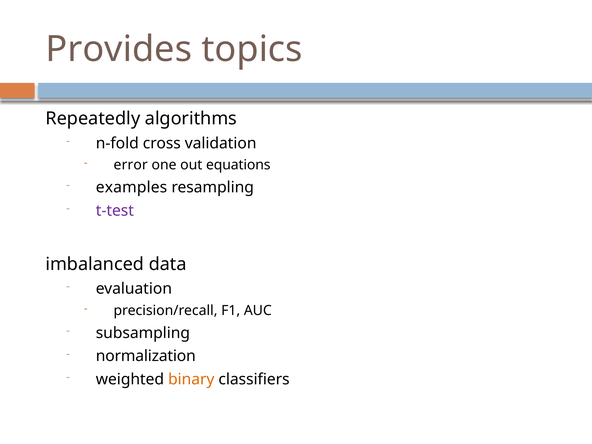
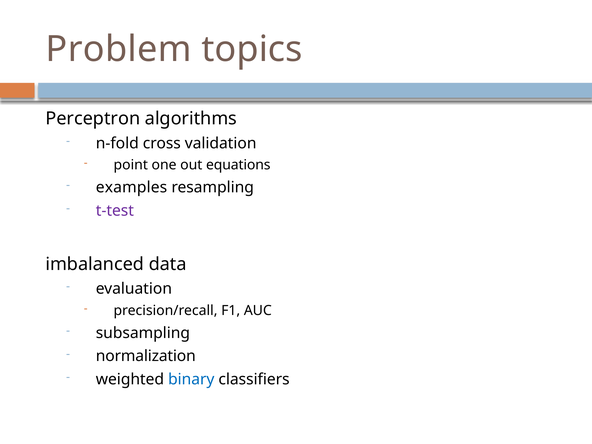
Provides: Provides -> Problem
Repeatedly: Repeatedly -> Perceptron
error: error -> point
binary colour: orange -> blue
